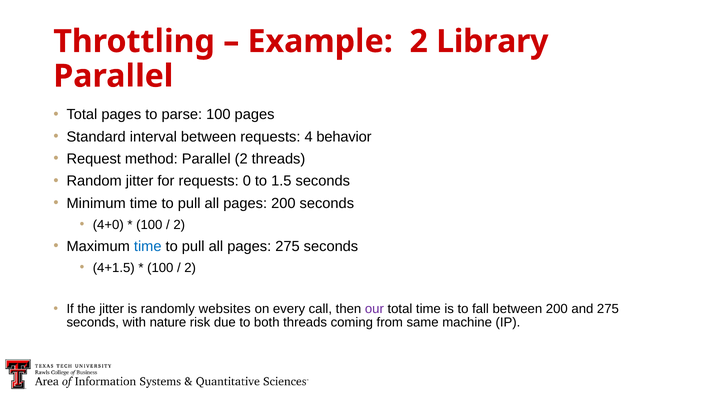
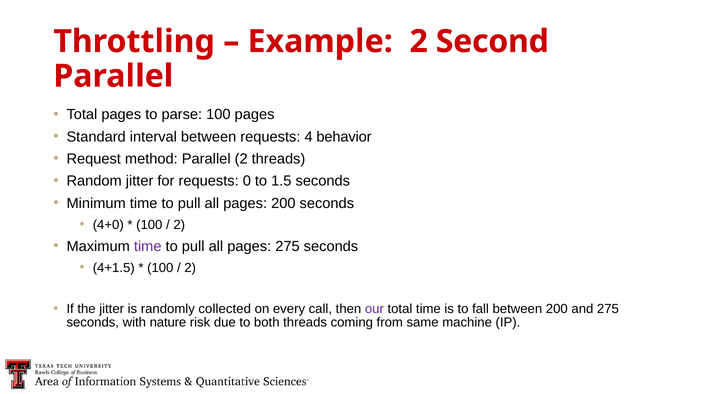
Library: Library -> Second
time at (148, 246) colour: blue -> purple
websites: websites -> collected
